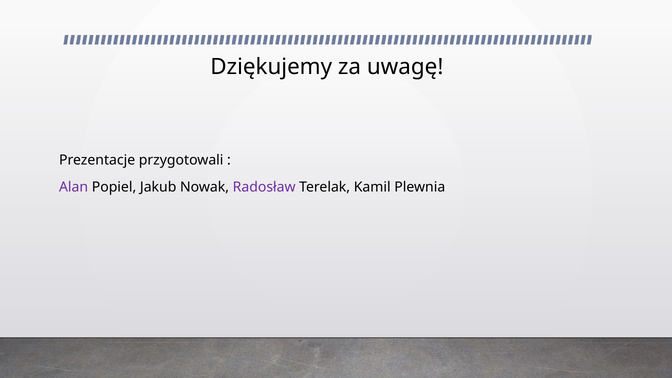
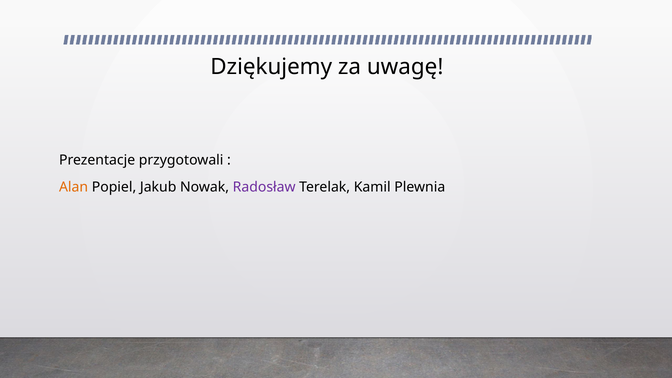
Alan colour: purple -> orange
